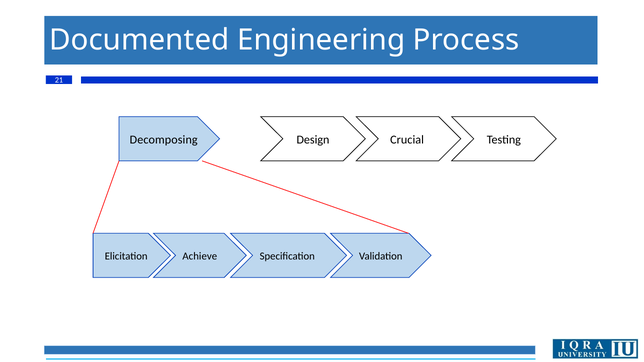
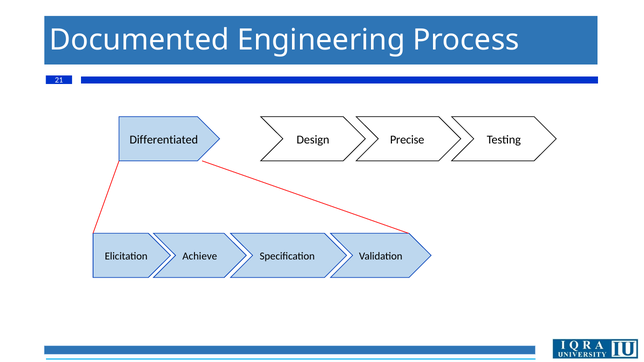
Decomposing: Decomposing -> Differentiated
Crucial: Crucial -> Precise
